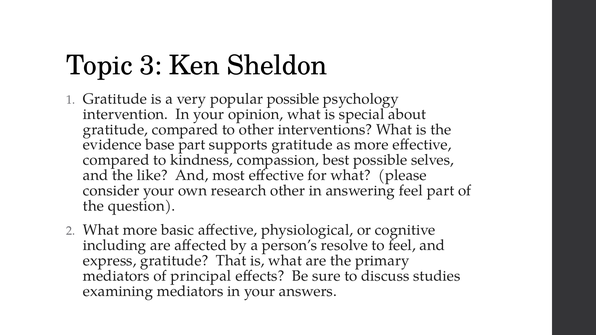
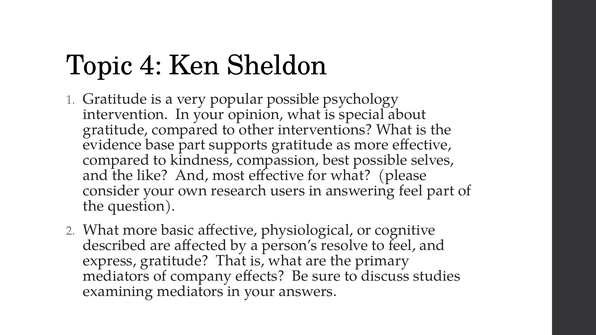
3: 3 -> 4
research other: other -> users
including: including -> described
principal: principal -> company
